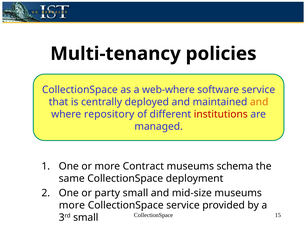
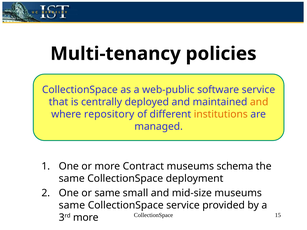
web-where: web-where -> web-public
institutions colour: red -> orange
or party: party -> same
more at (72, 205): more -> same
3rd small: small -> more
